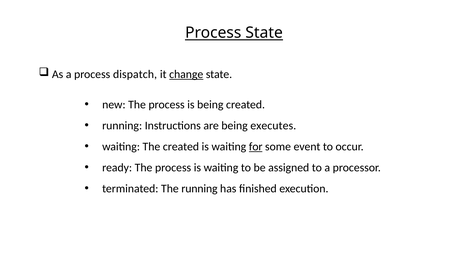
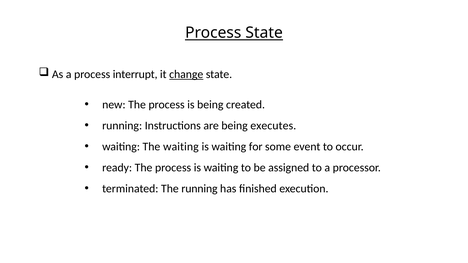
dispatch: dispatch -> interrupt
The created: created -> waiting
for underline: present -> none
